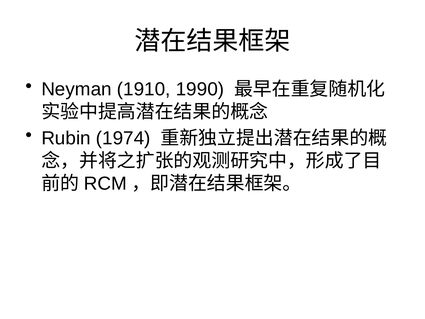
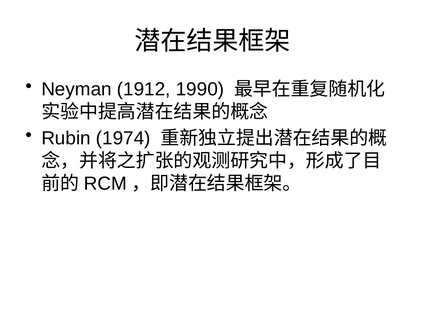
1910: 1910 -> 1912
